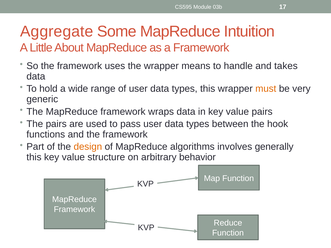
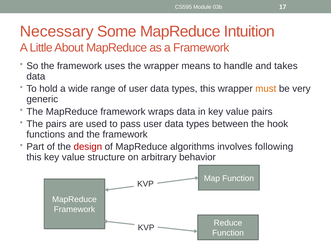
Aggregate: Aggregate -> Necessary
design colour: orange -> red
generally: generally -> following
